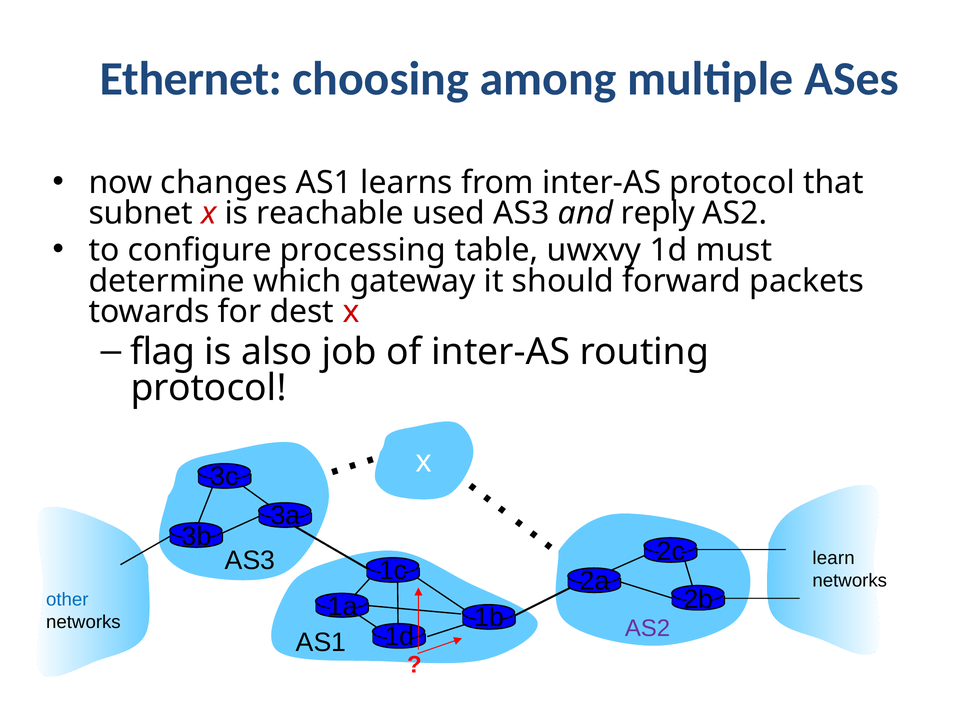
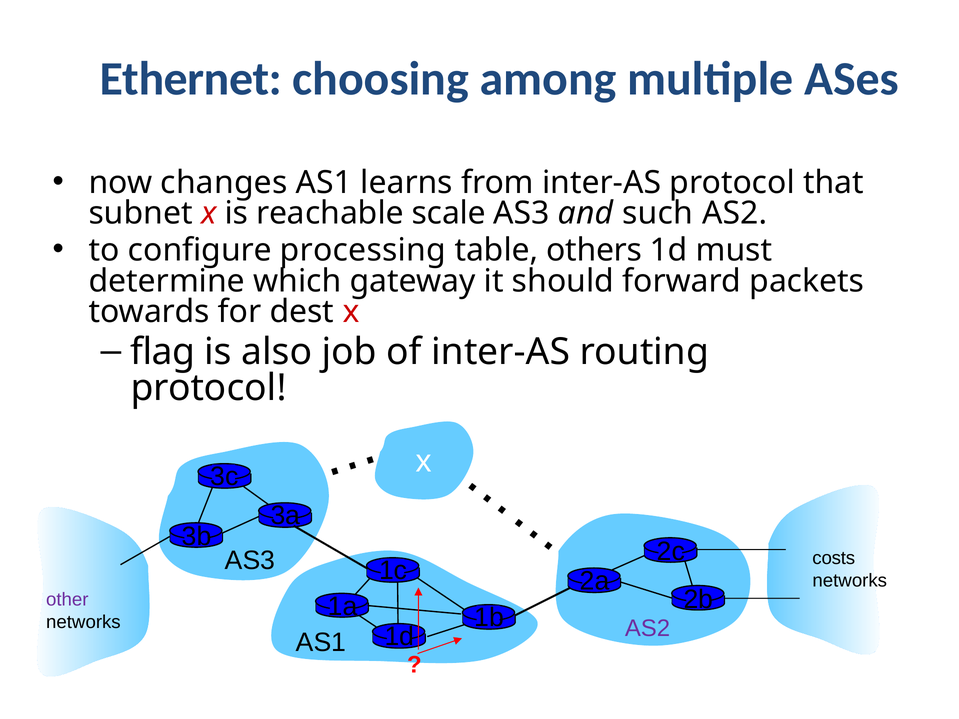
used: used -> scale
reply: reply -> such
uwxvy: uwxvy -> others
learn: learn -> costs
other colour: blue -> purple
